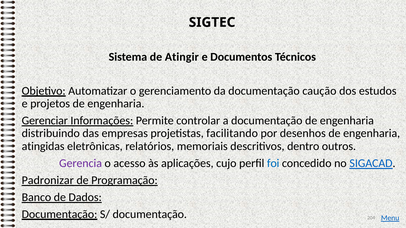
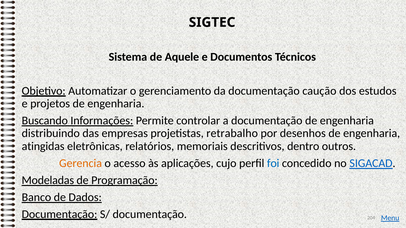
Atingir: Atingir -> Aquele
Gerenciar: Gerenciar -> Buscando
facilitando: facilitando -> retrabalho
Gerencia colour: purple -> orange
Padronizar: Padronizar -> Modeladas
